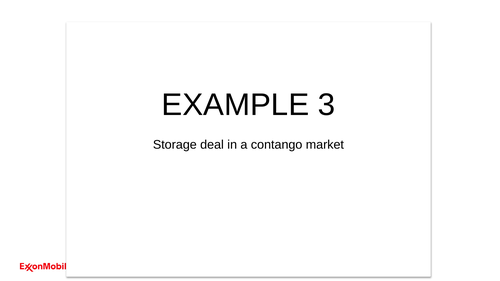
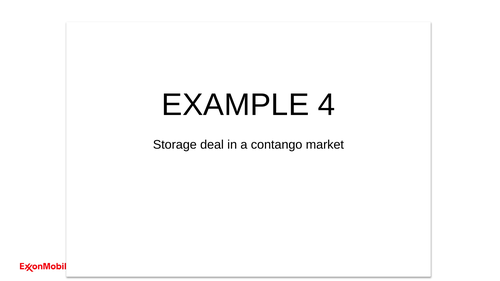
3: 3 -> 4
